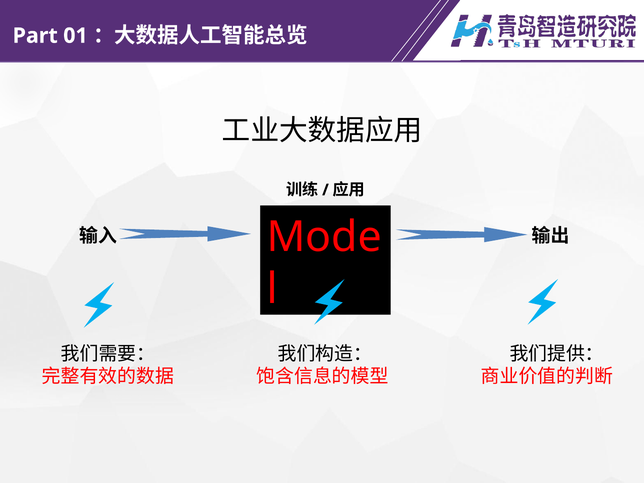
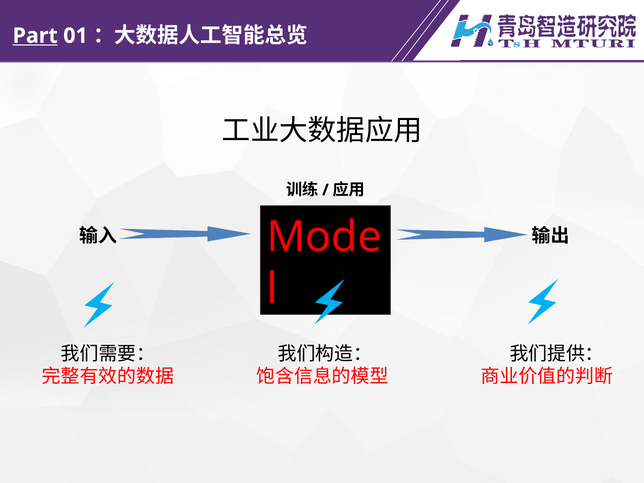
Part underline: none -> present
